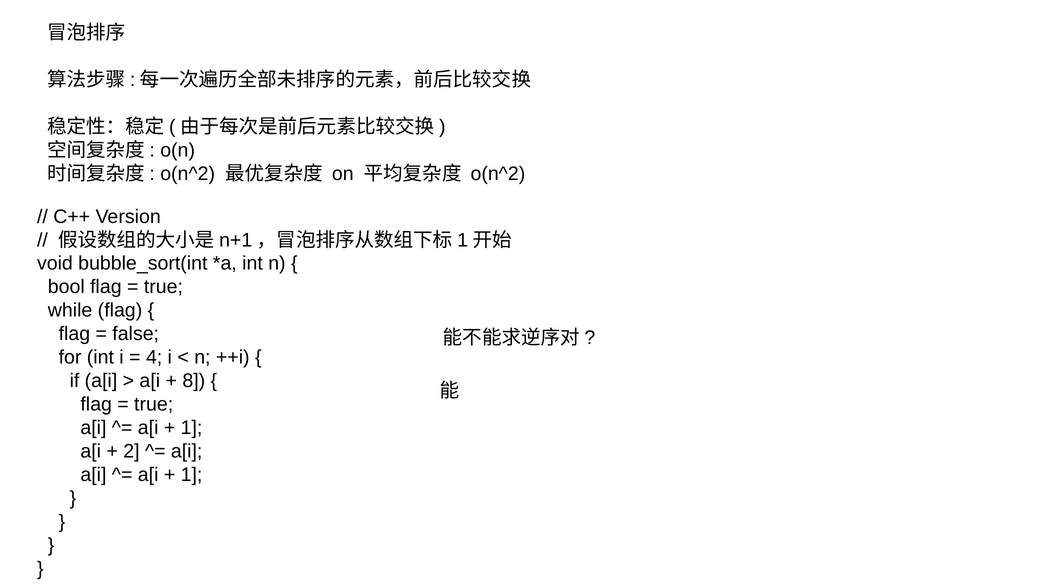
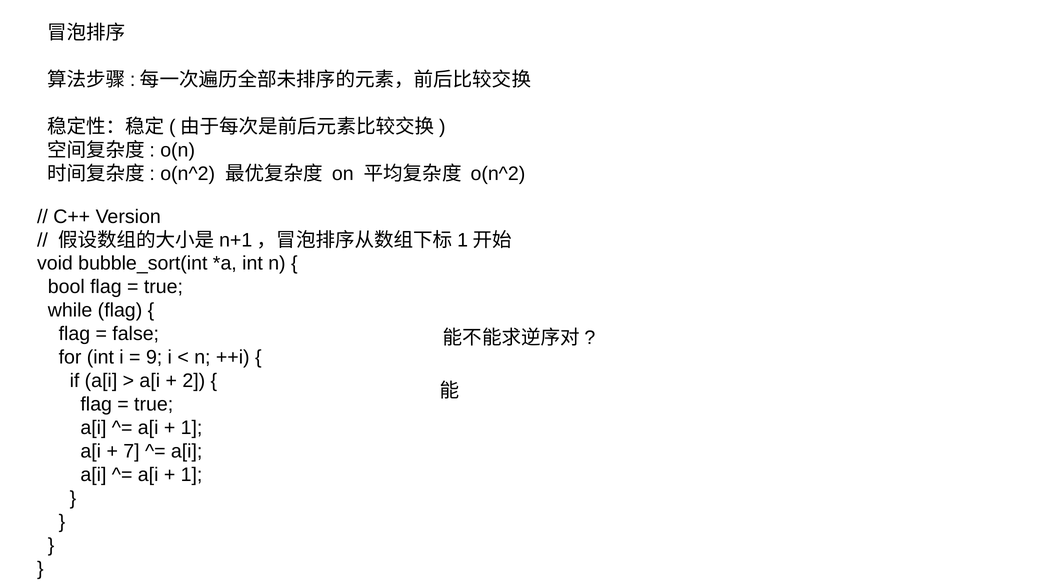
4: 4 -> 9
8: 8 -> 2
2: 2 -> 7
